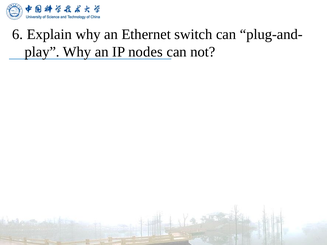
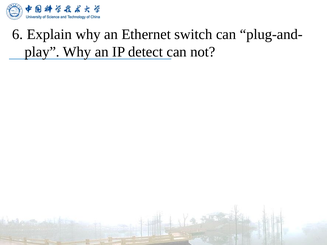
nodes: nodes -> detect
